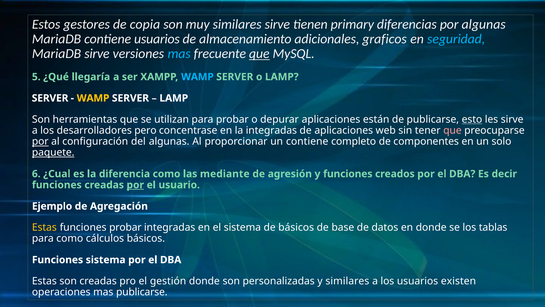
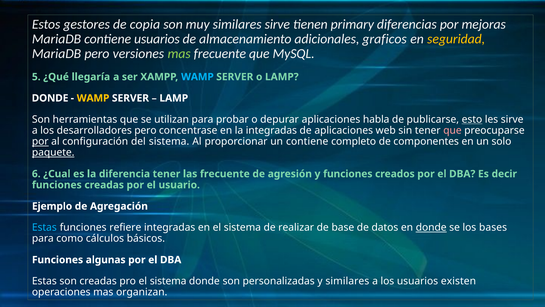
por algunas: algunas -> mejoras
seguridad colour: light blue -> yellow
MariaDB sirve: sirve -> pero
mas at (179, 54) colour: light blue -> light green
que at (259, 54) underline: present -> none
SERVER at (50, 98): SERVER -> DONDE
están: están -> habla
del algunas: algunas -> sistema
diferencia como: como -> tener
las mediante: mediante -> frecuente
por at (135, 185) underline: present -> none
Estas at (44, 227) colour: yellow -> light blue
funciones probar: probar -> refiere
de básicos: básicos -> realizar
donde at (431, 227) underline: none -> present
tablas: tablas -> bases
Funciones sistema: sistema -> algunas
pro el gestión: gestión -> sistema
mas publicarse: publicarse -> organizan
